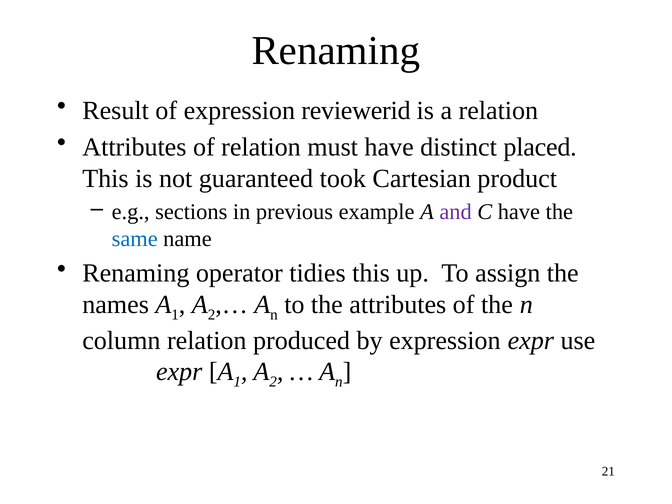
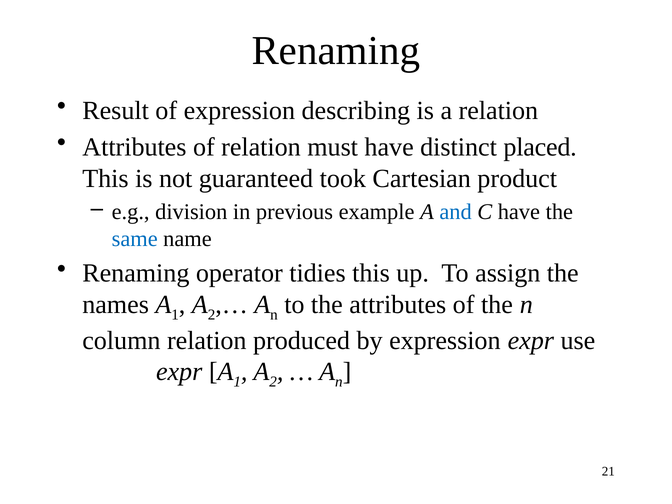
reviewerid: reviewerid -> describing
sections: sections -> division
and colour: purple -> blue
